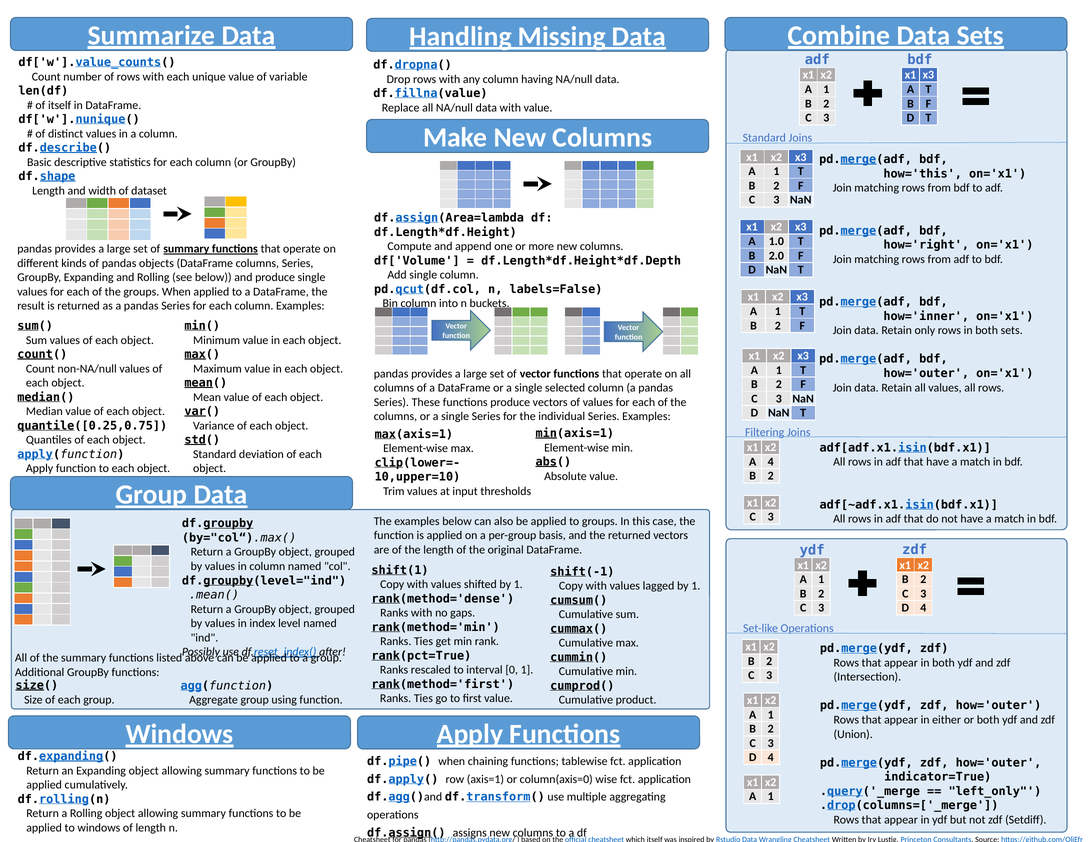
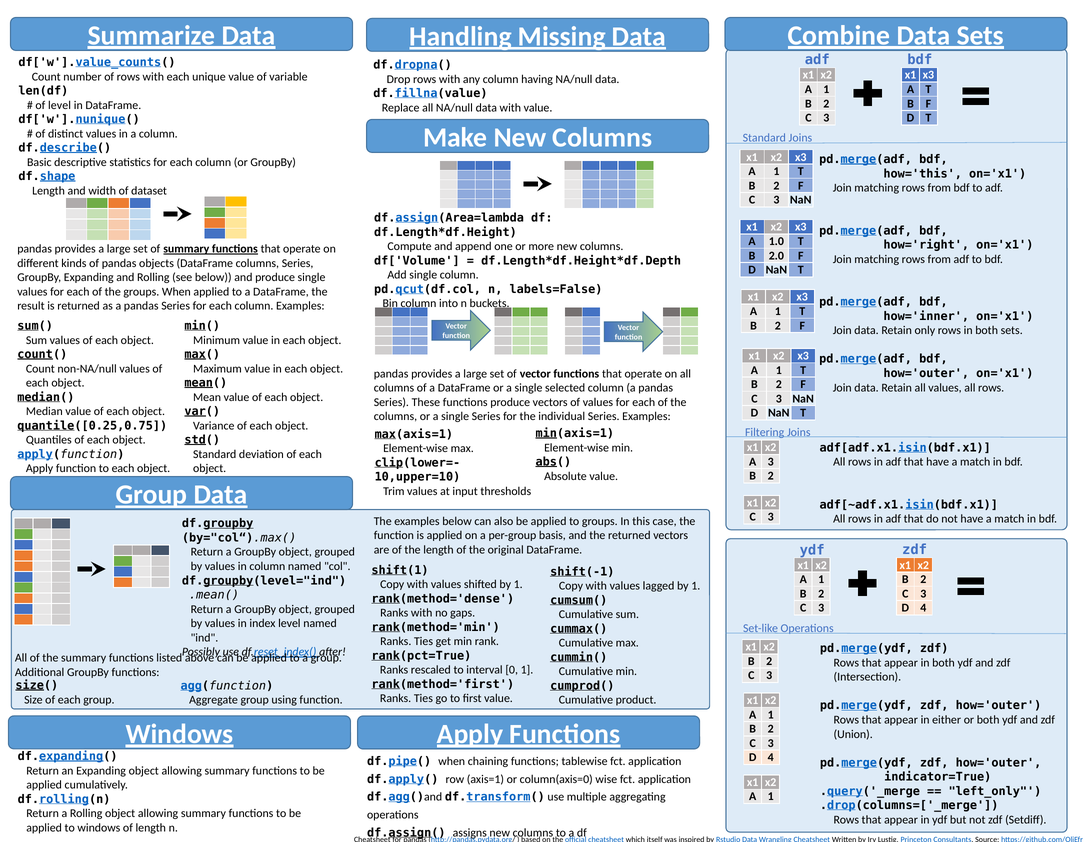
of itself: itself -> level
A 4: 4 -> 3
